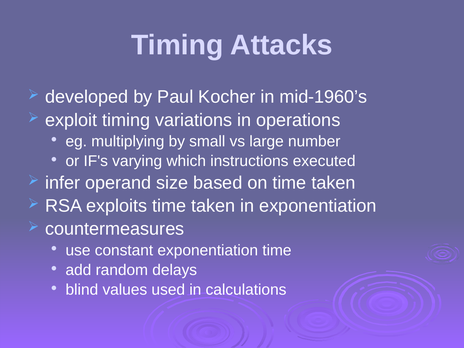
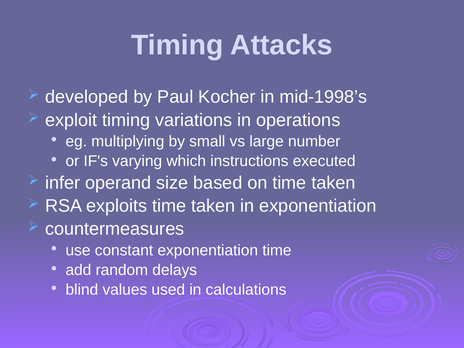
mid-1960’s: mid-1960’s -> mid-1998’s
